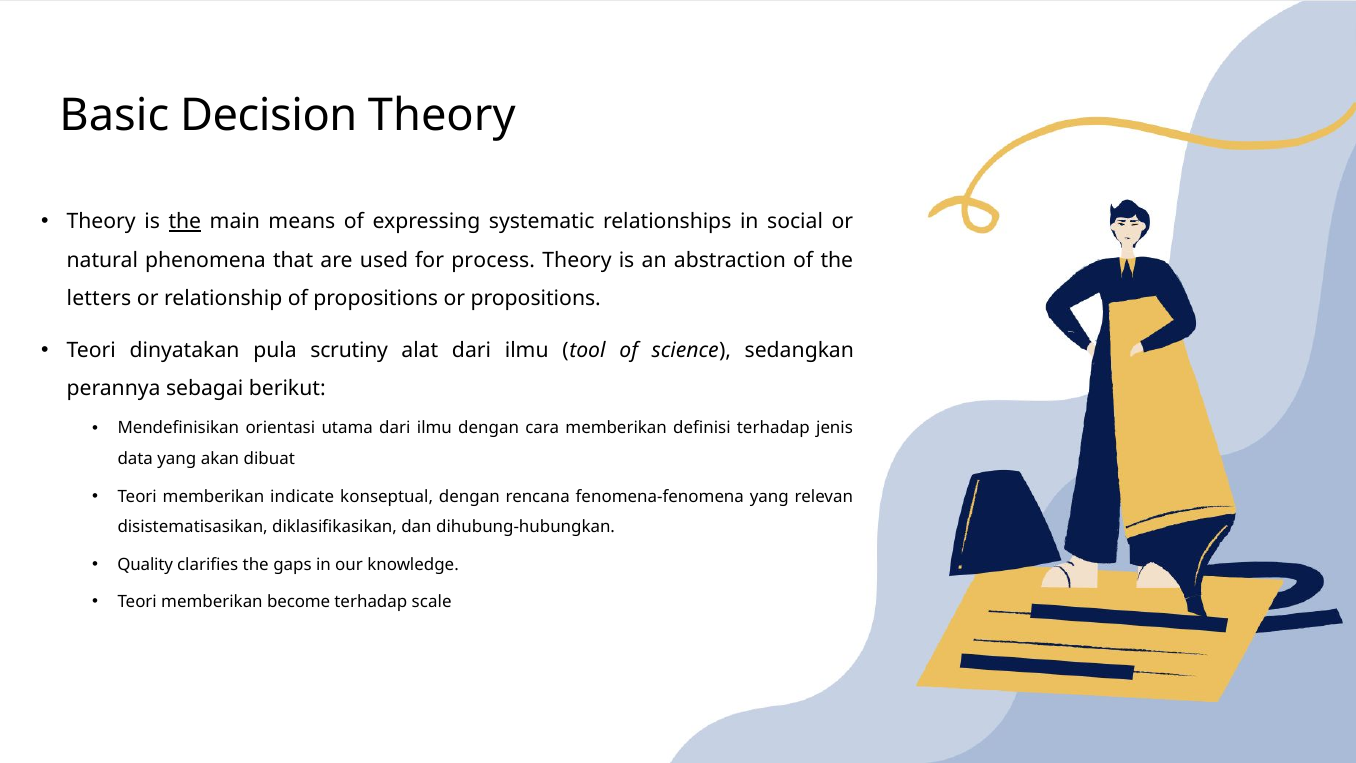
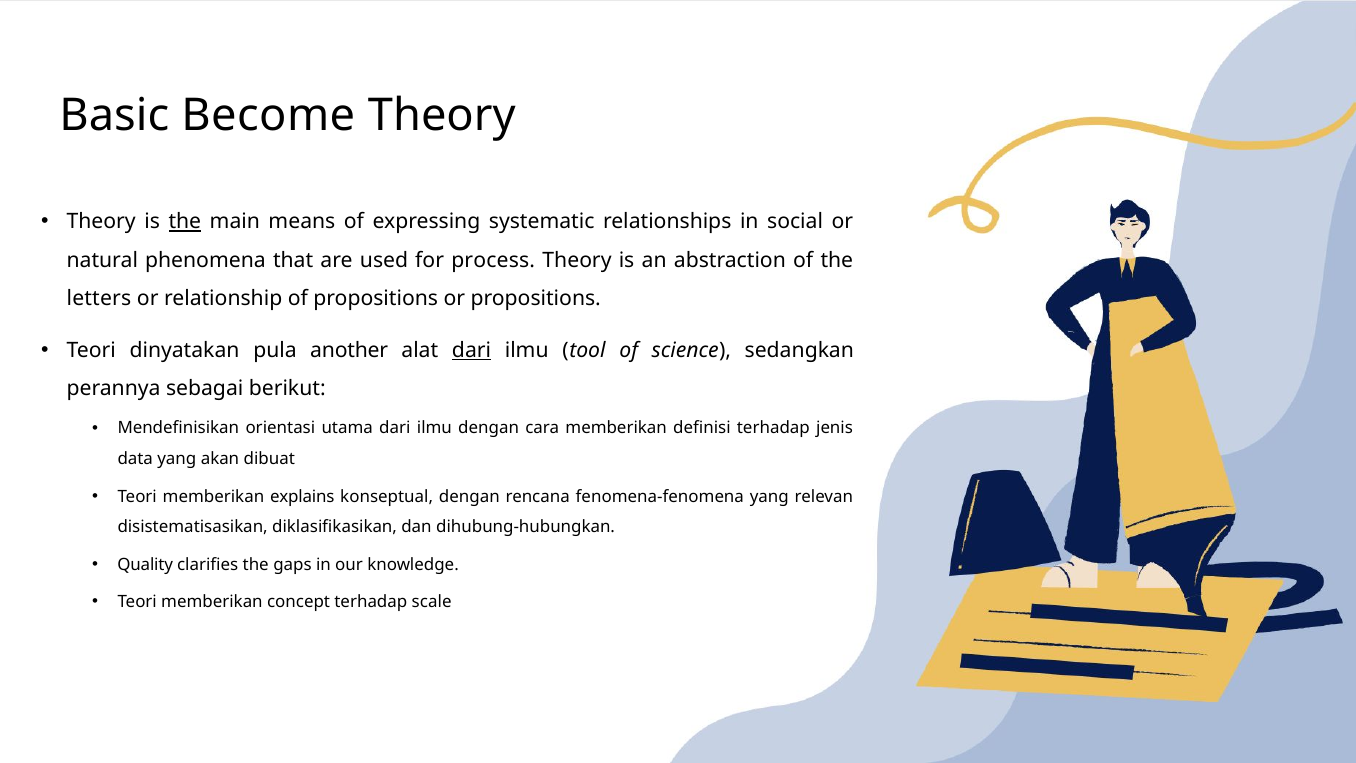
Decision: Decision -> Become
scrutiny: scrutiny -> another
dari at (472, 350) underline: none -> present
indicate: indicate -> explains
become: become -> concept
